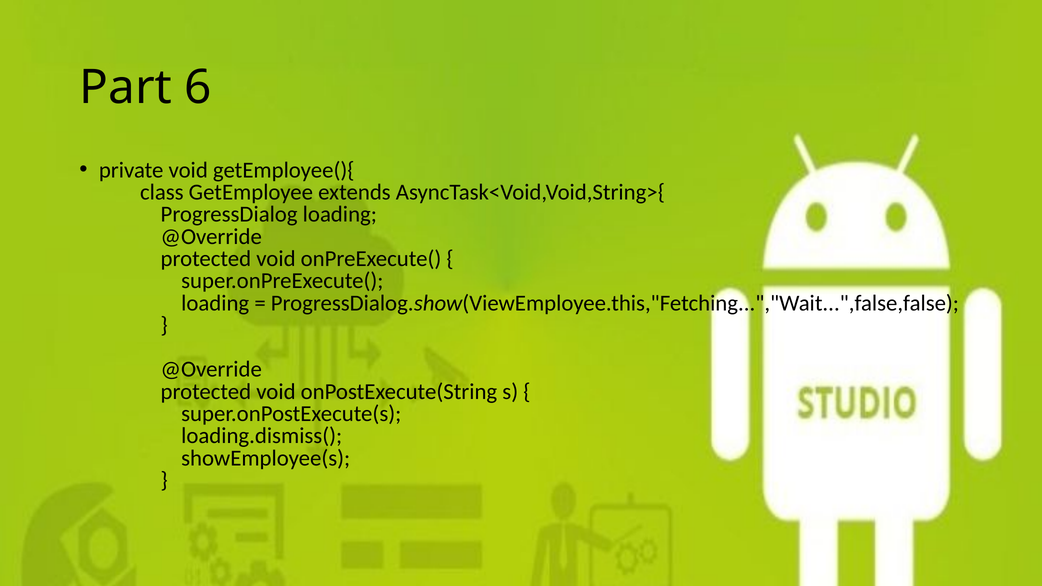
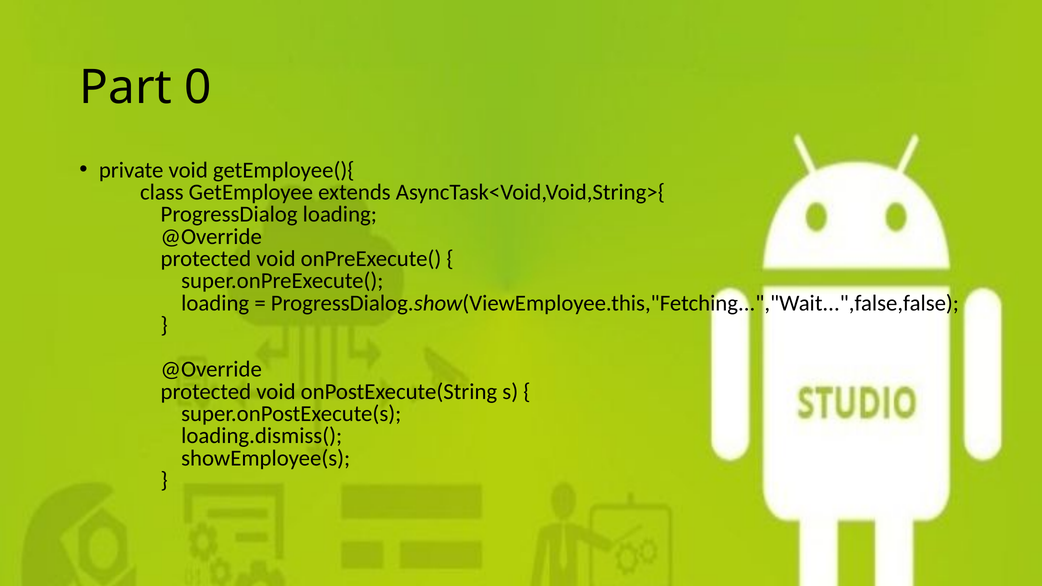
6: 6 -> 0
